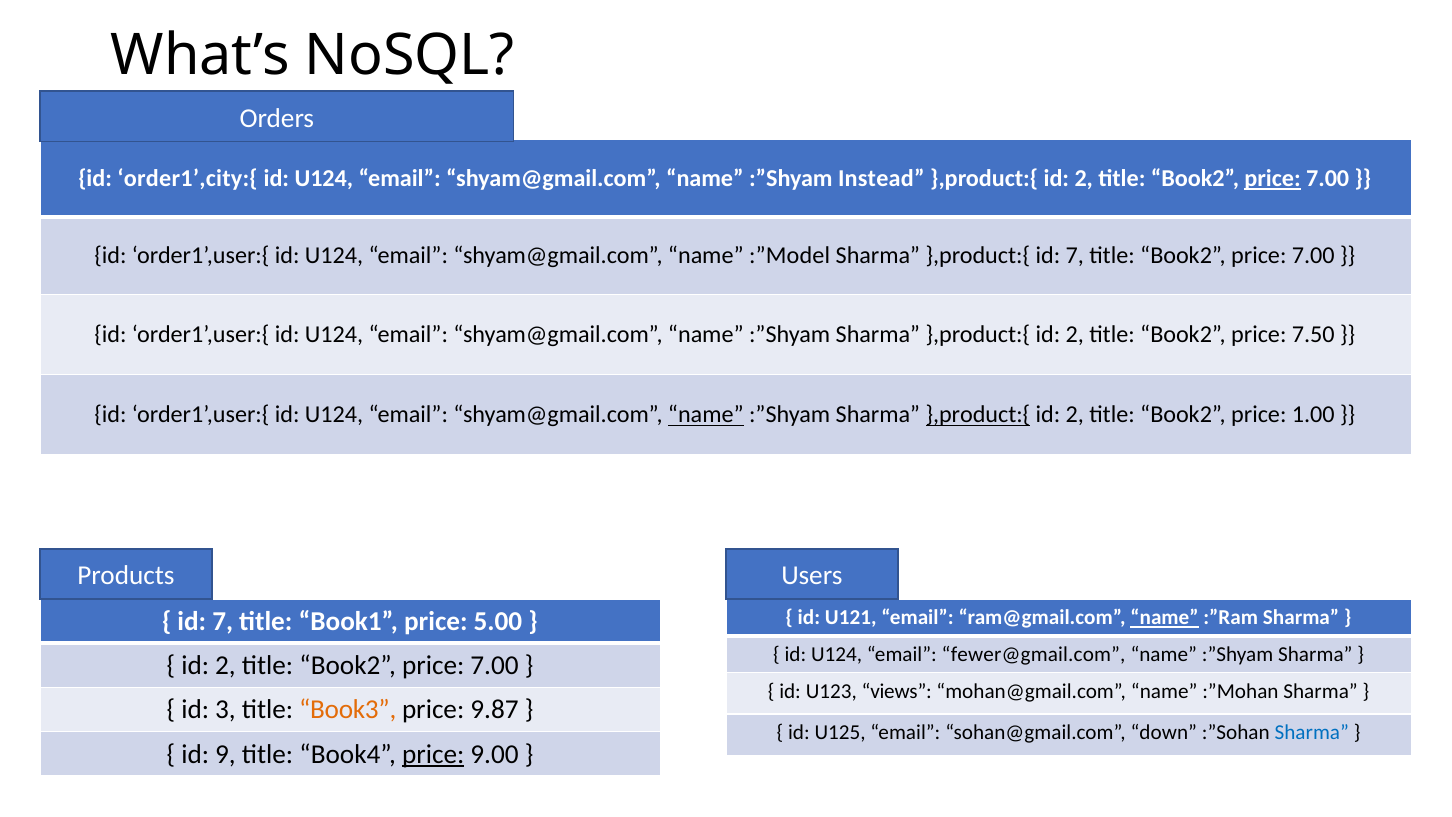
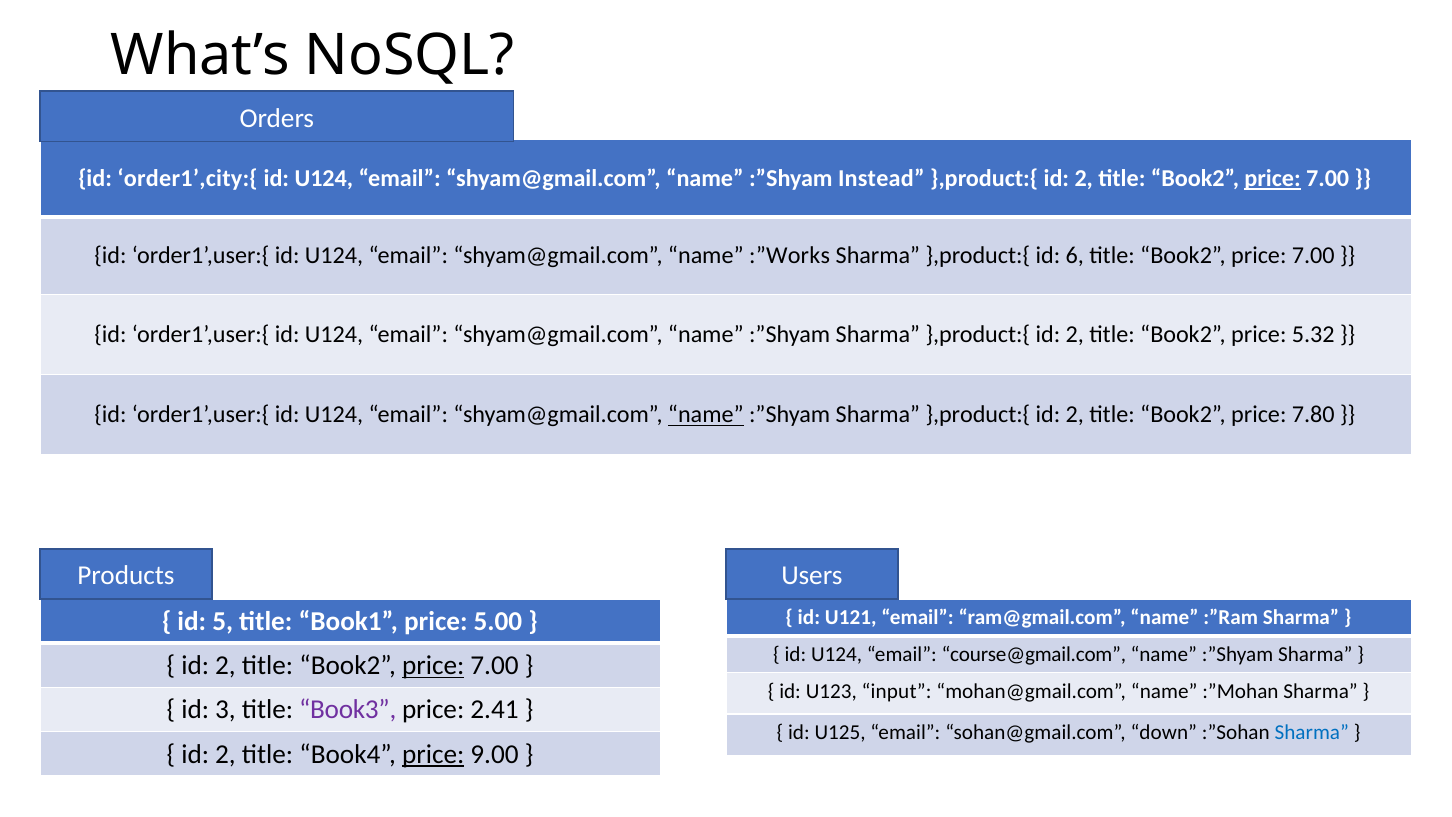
:”Model: :”Model -> :”Works
},product:{ id 7: 7 -> 6
7.50: 7.50 -> 5.32
},product:{ at (978, 415) underline: present -> none
1.00: 1.00 -> 7.80
name at (1164, 618) underline: present -> none
7 at (223, 621): 7 -> 5
fewer@gmail.com: fewer@gmail.com -> course@gmail.com
price at (433, 666) underline: none -> present
views: views -> input
Book3 colour: orange -> purple
9.87: 9.87 -> 2.41
9 at (225, 754): 9 -> 2
